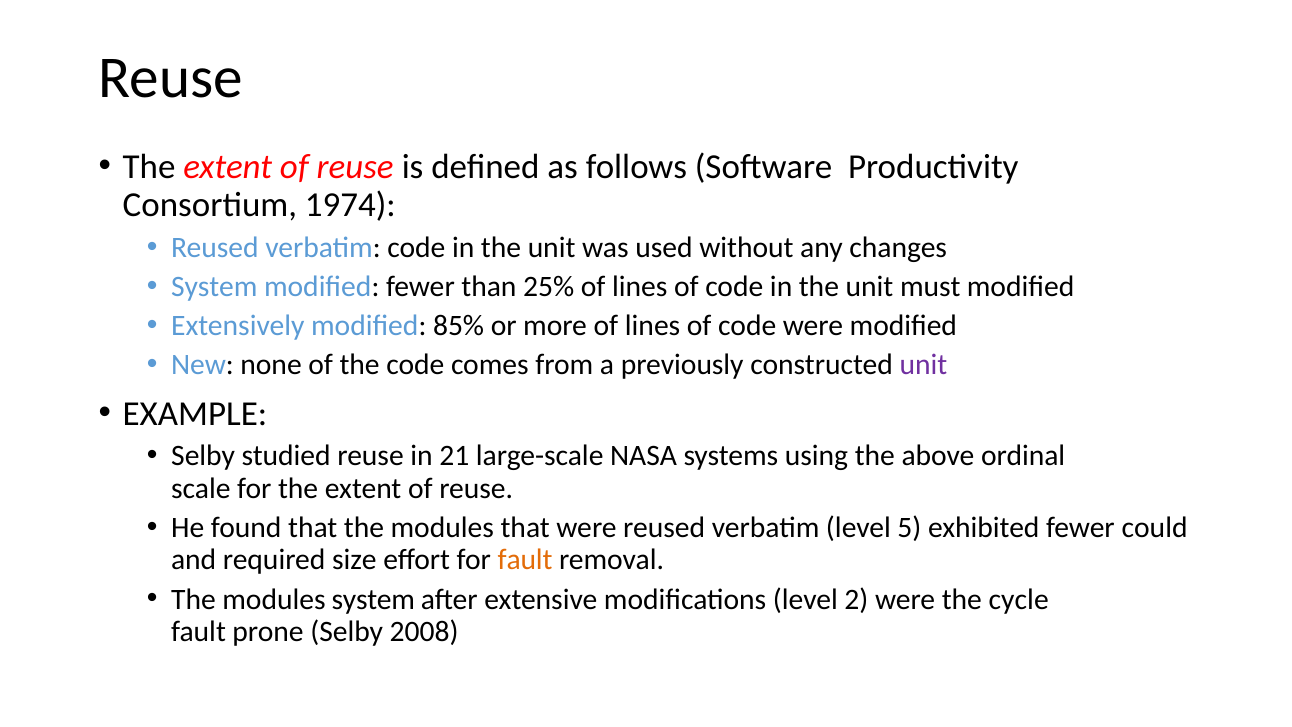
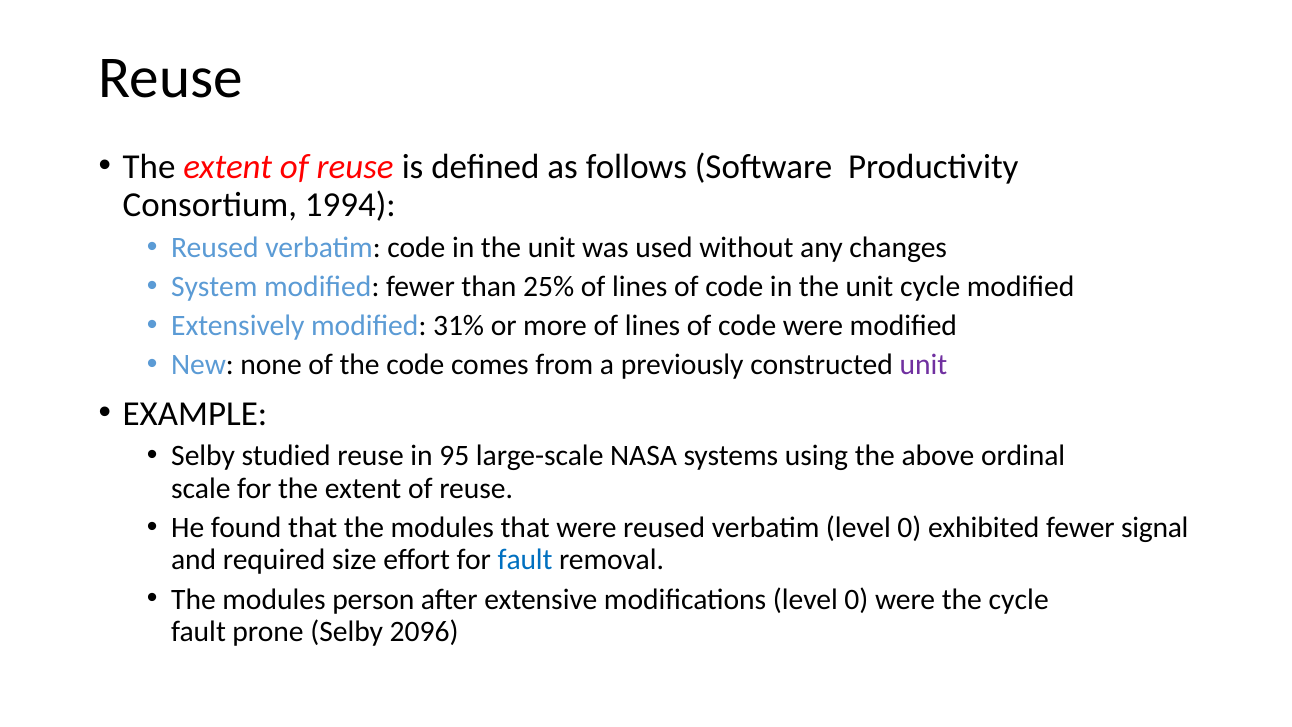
1974: 1974 -> 1994
unit must: must -> cycle
85%: 85% -> 31%
21: 21 -> 95
verbatim level 5: 5 -> 0
could: could -> signal
fault at (525, 560) colour: orange -> blue
modules system: system -> person
modifications level 2: 2 -> 0
2008: 2008 -> 2096
